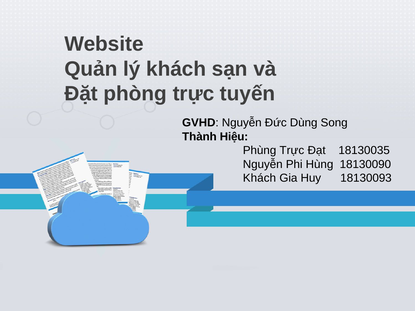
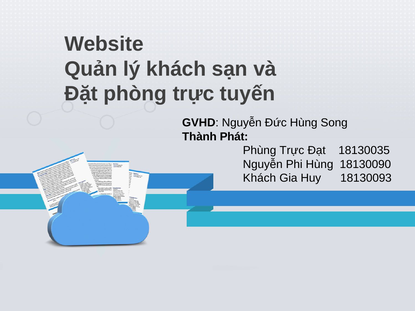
Đức Dùng: Dùng -> Hùng
Hiệu: Hiệu -> Phát
